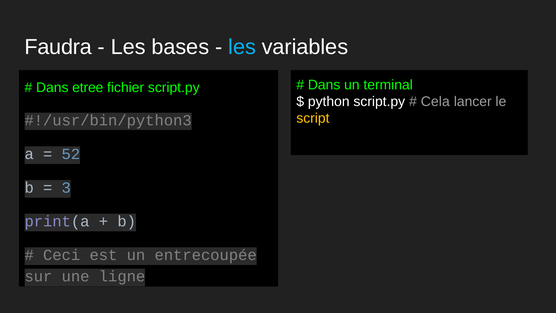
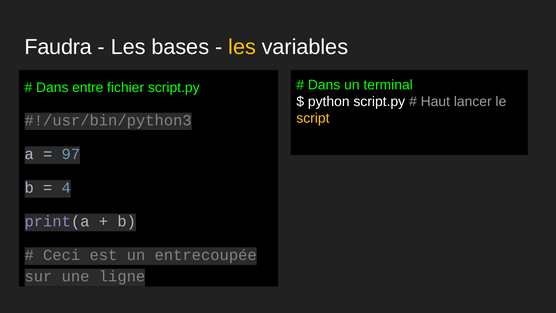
les at (242, 47) colour: light blue -> yellow
etree: etree -> entre
Cela: Cela -> Haut
52: 52 -> 97
3: 3 -> 4
